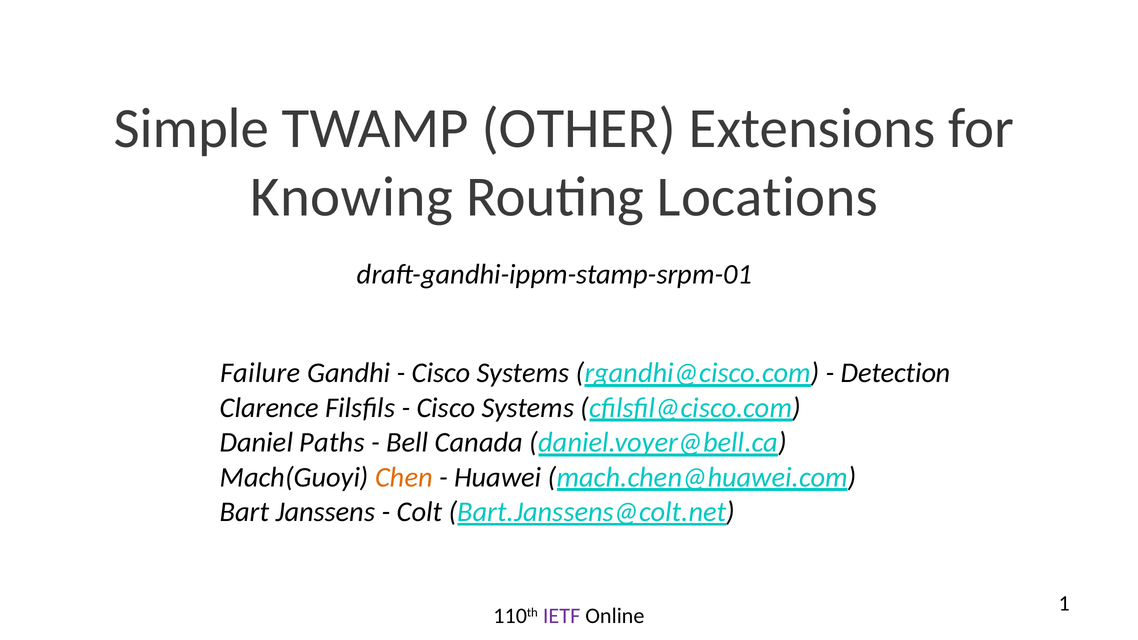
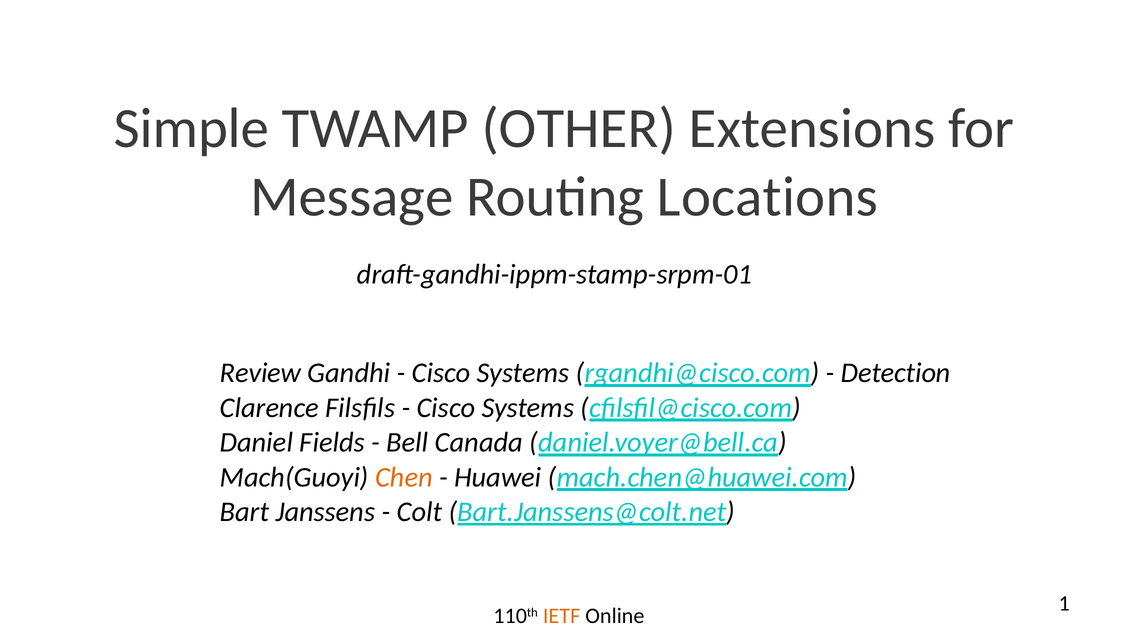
Knowing: Knowing -> Message
Failure: Failure -> Review
Paths: Paths -> Fields
IETF colour: purple -> orange
